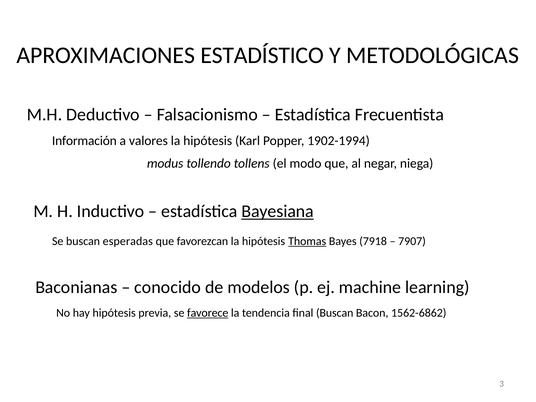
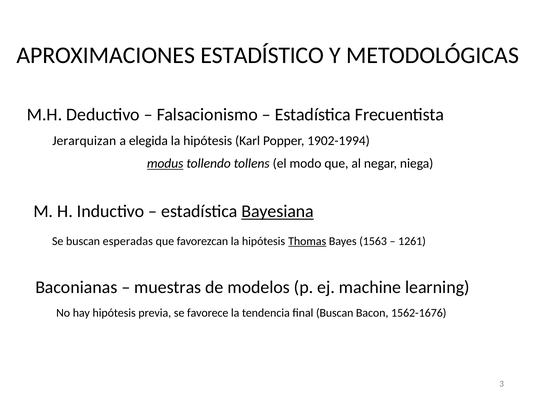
Información: Información -> Jerarquizan
valores: valores -> elegida
modus underline: none -> present
7918: 7918 -> 1563
7907: 7907 -> 1261
conocido: conocido -> muestras
favorece underline: present -> none
1562-6862: 1562-6862 -> 1562-1676
